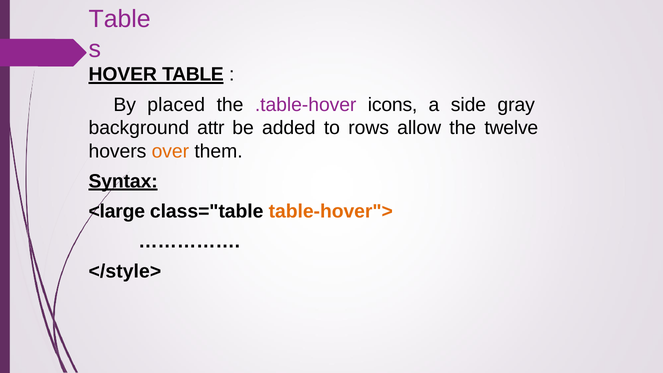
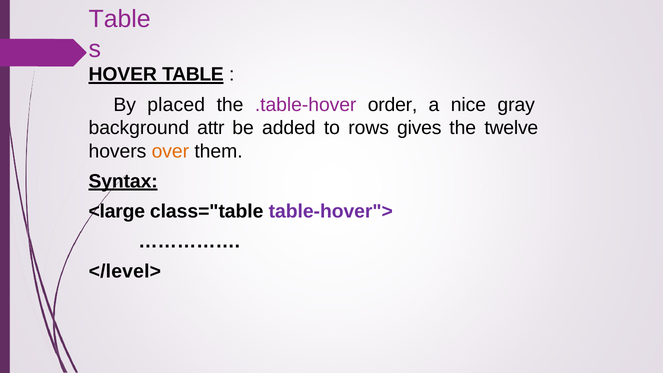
icons: icons -> order
side: side -> nice
allow: allow -> gives
table-hover"> colour: orange -> purple
</style>: </style> -> </level>
